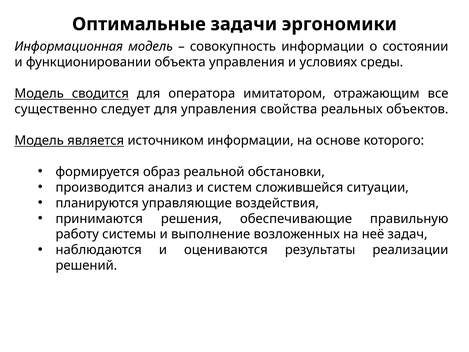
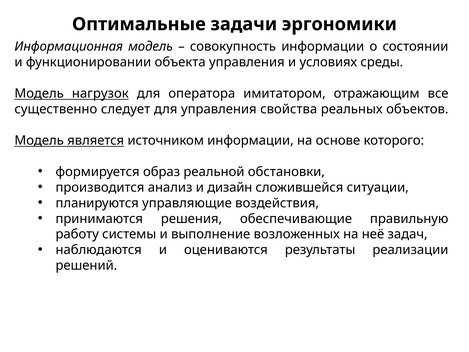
сводится: сводится -> нагрузок
систем: систем -> дизайн
